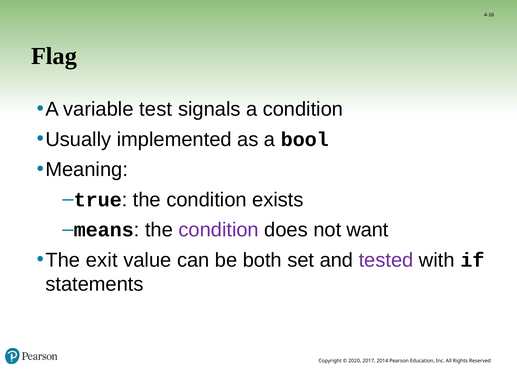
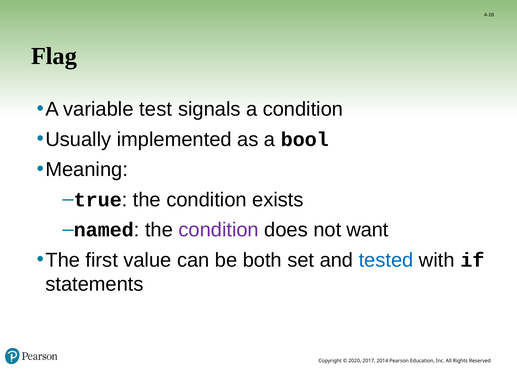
means: means -> named
exit: exit -> first
tested colour: purple -> blue
